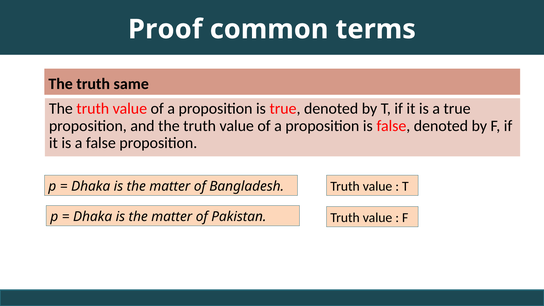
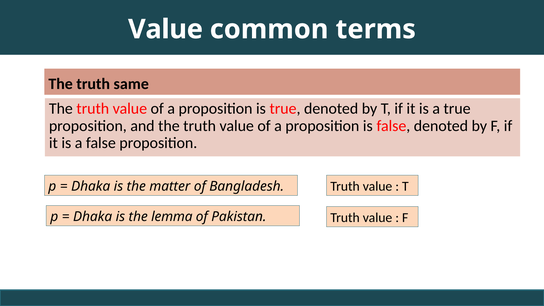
Proof at (165, 29): Proof -> Value
matter at (172, 217): matter -> lemma
